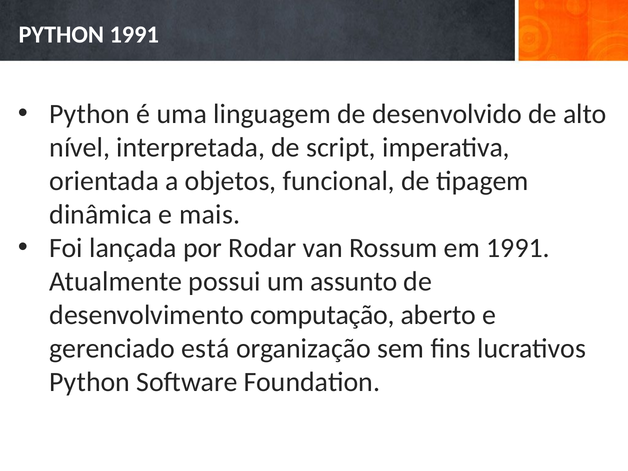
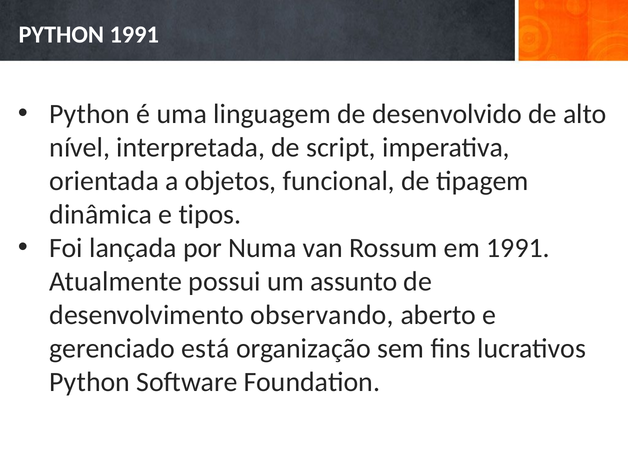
mais: mais -> tipos
Rodar: Rodar -> Numa
computação: computação -> observando
